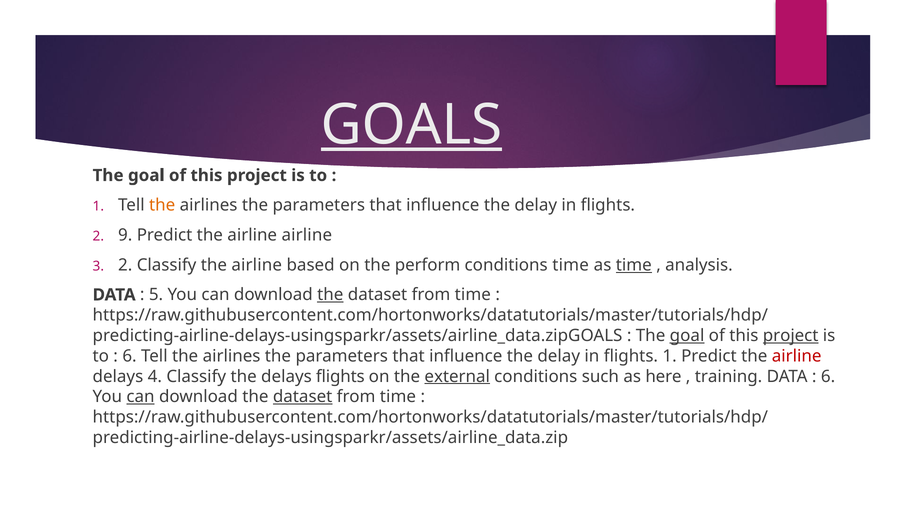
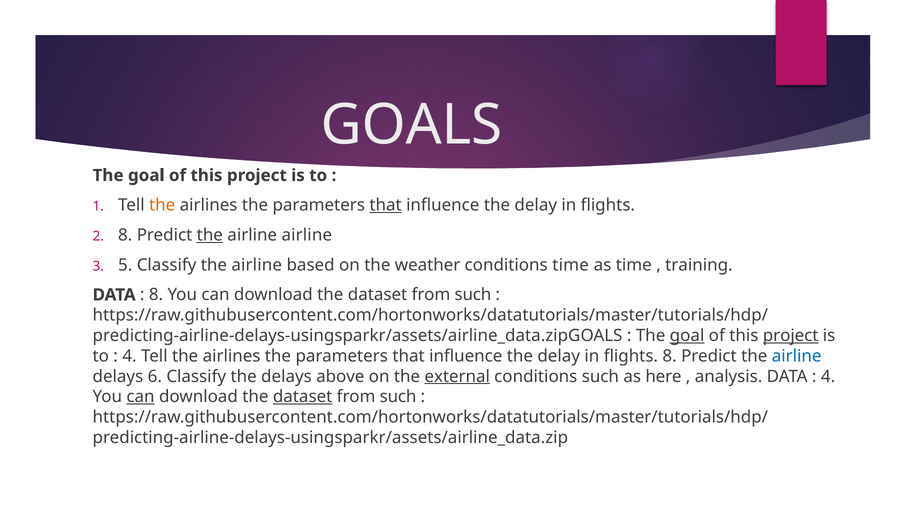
GOALS underline: present -> none
that at (386, 205) underline: none -> present
2 9: 9 -> 8
the at (210, 235) underline: none -> present
3 2: 2 -> 5
perform: perform -> weather
time at (634, 265) underline: present -> none
analysis: analysis -> training
5 at (156, 295): 5 -> 8
the at (330, 295) underline: present -> none
time at (473, 295): time -> such
6 at (129, 356): 6 -> 4
flights 1: 1 -> 8
airline at (797, 356) colour: red -> blue
4: 4 -> 6
delays flights: flights -> above
training: training -> analysis
6 at (828, 376): 6 -> 4
time at (398, 397): time -> such
